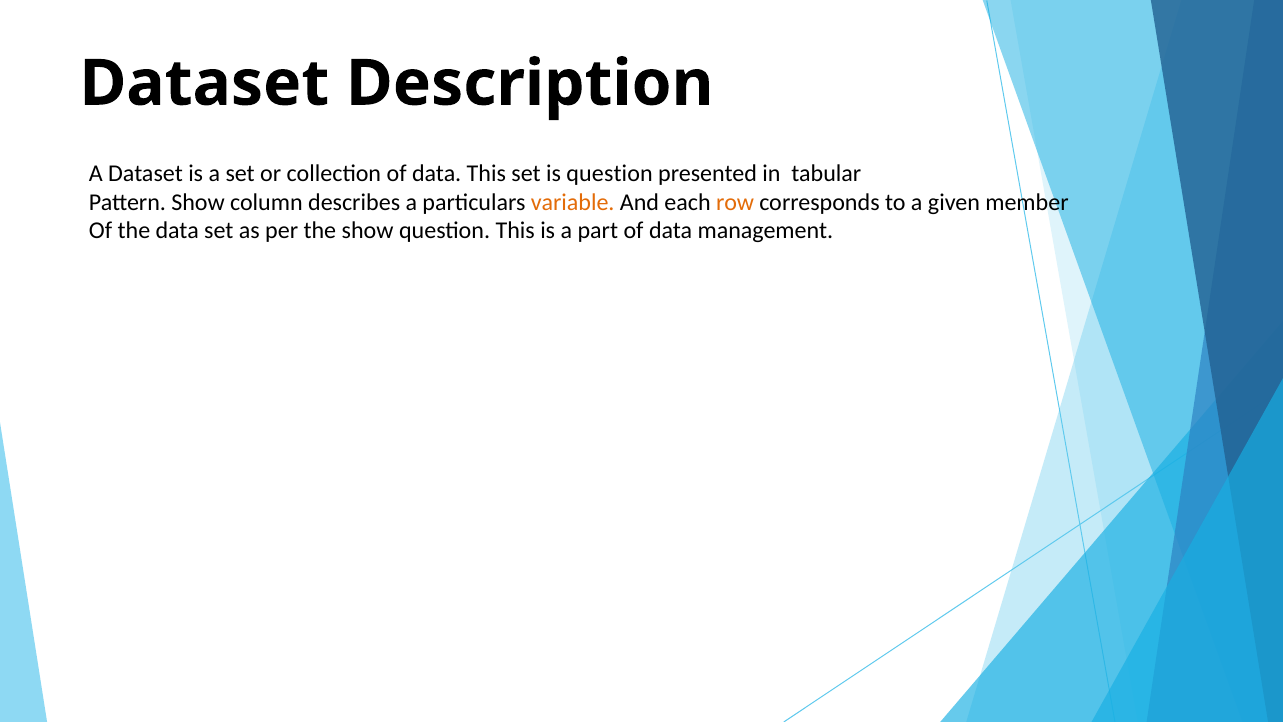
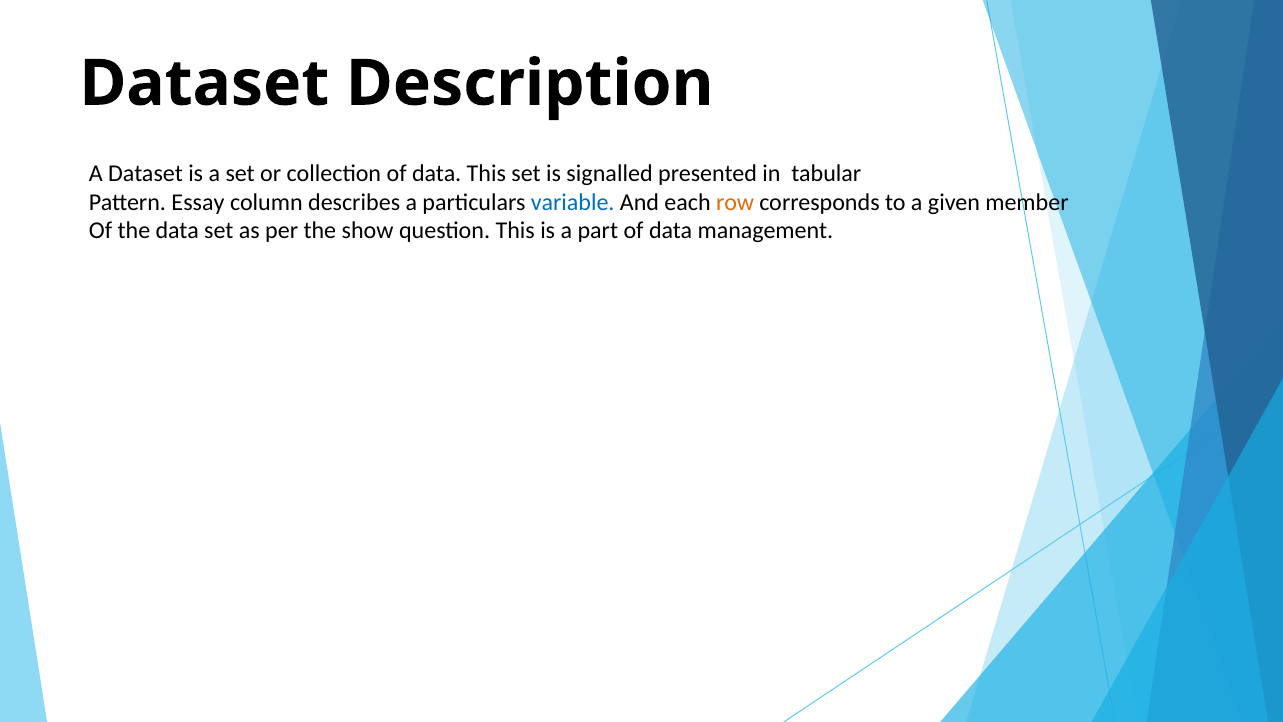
is question: question -> signalled
Pattern Show: Show -> Essay
variable colour: orange -> blue
